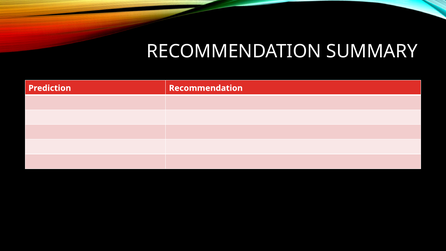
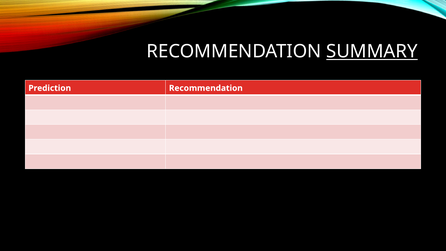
SUMMARY underline: none -> present
